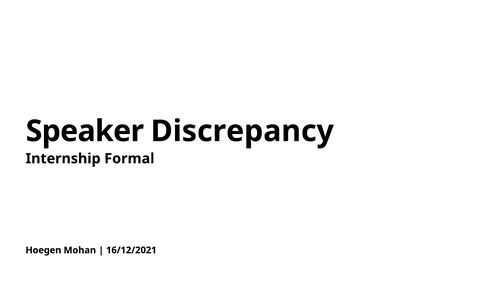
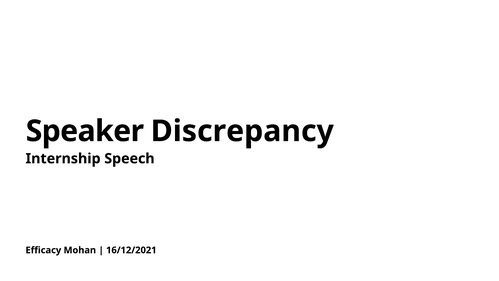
Formal: Formal -> Speech
Hoegen: Hoegen -> Efficacy
